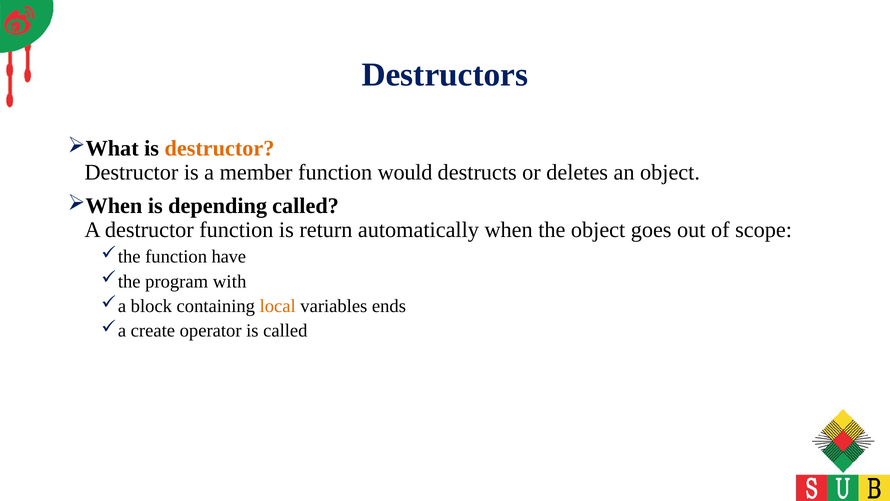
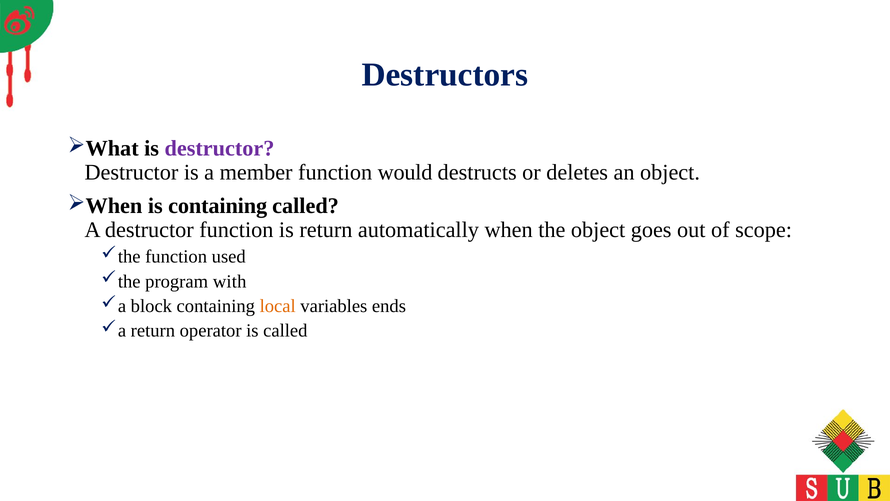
destructor at (220, 148) colour: orange -> purple
is depending: depending -> containing
have: have -> used
create at (153, 331): create -> return
